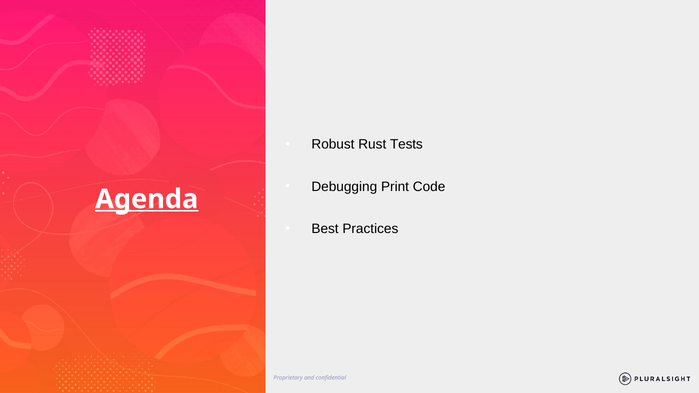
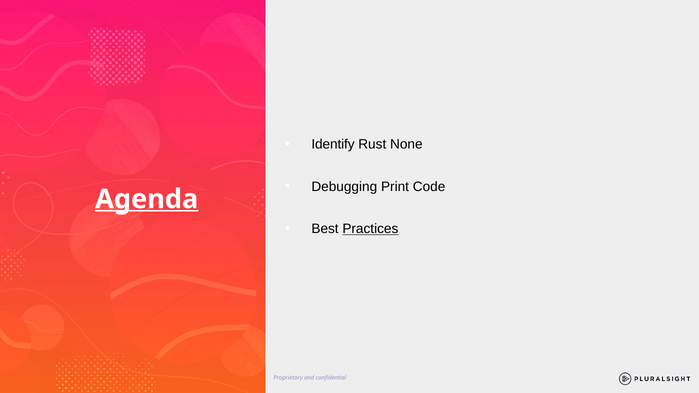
Robust: Robust -> Identify
Tests: Tests -> None
Practices underline: none -> present
